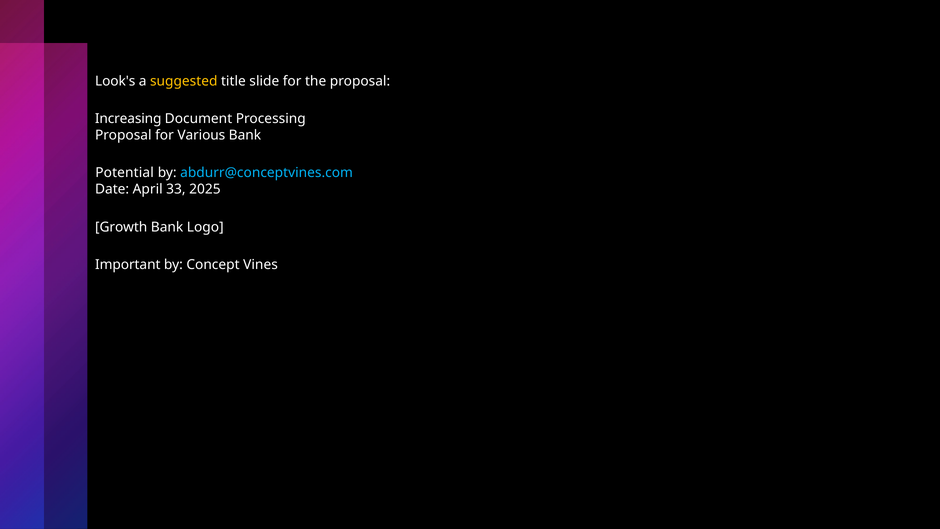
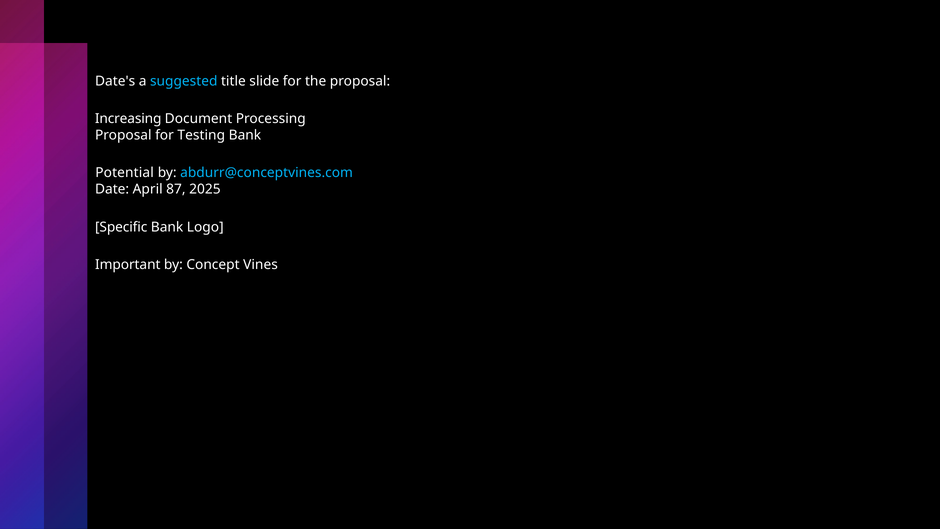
Look's: Look's -> Date's
suggested colour: yellow -> light blue
Various: Various -> Testing
33: 33 -> 87
Growth: Growth -> Specific
